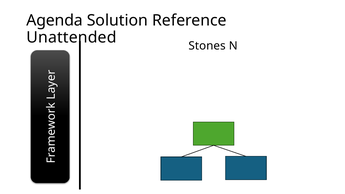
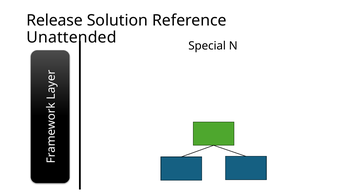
Agenda: Agenda -> Release
Stones: Stones -> Special
